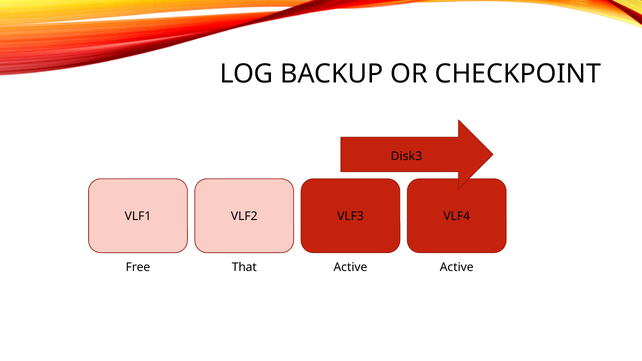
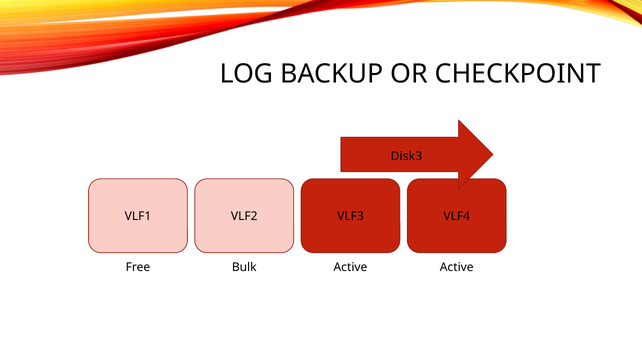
That: That -> Bulk
